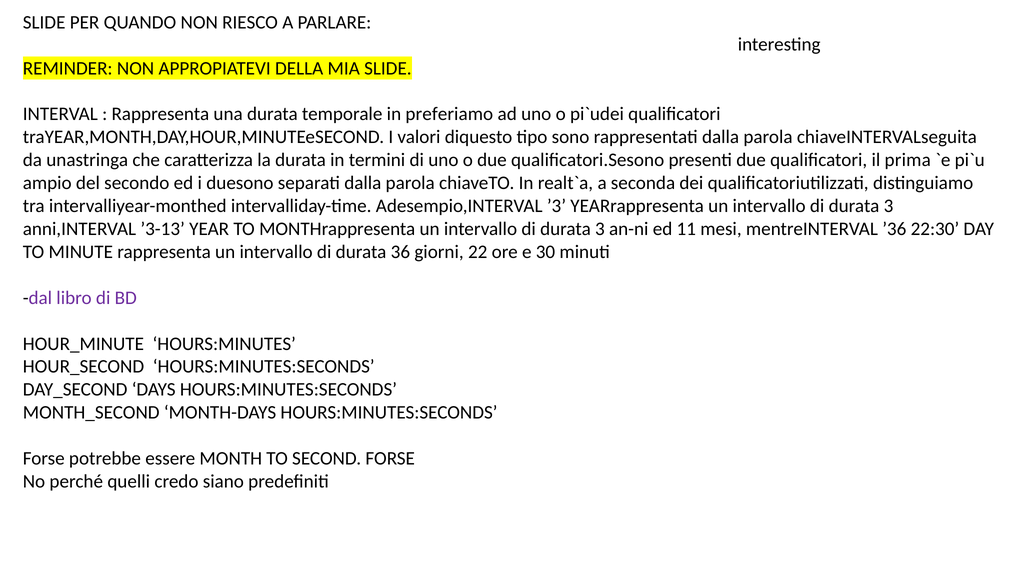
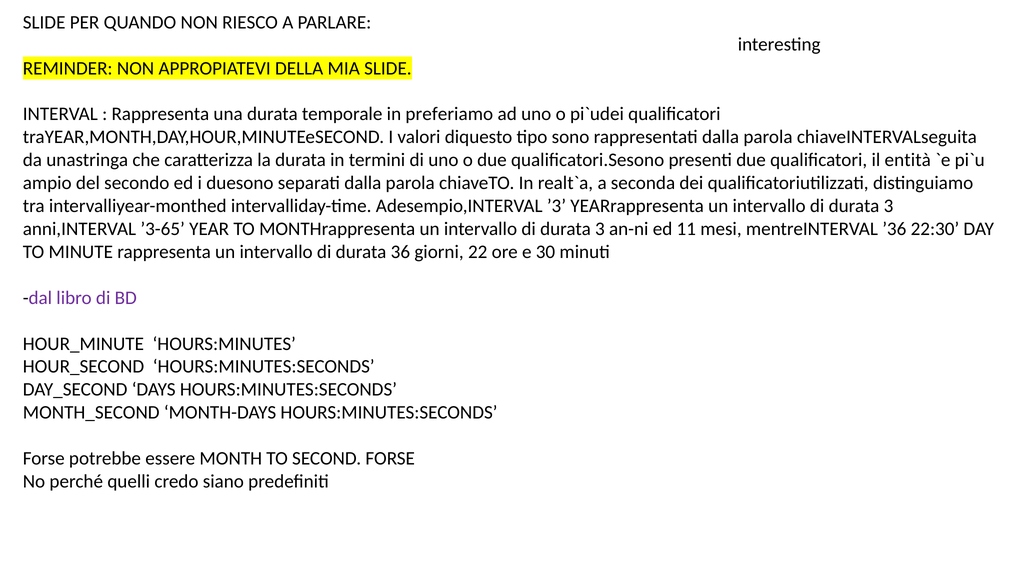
prima: prima -> entità
’3-13: ’3-13 -> ’3-65
